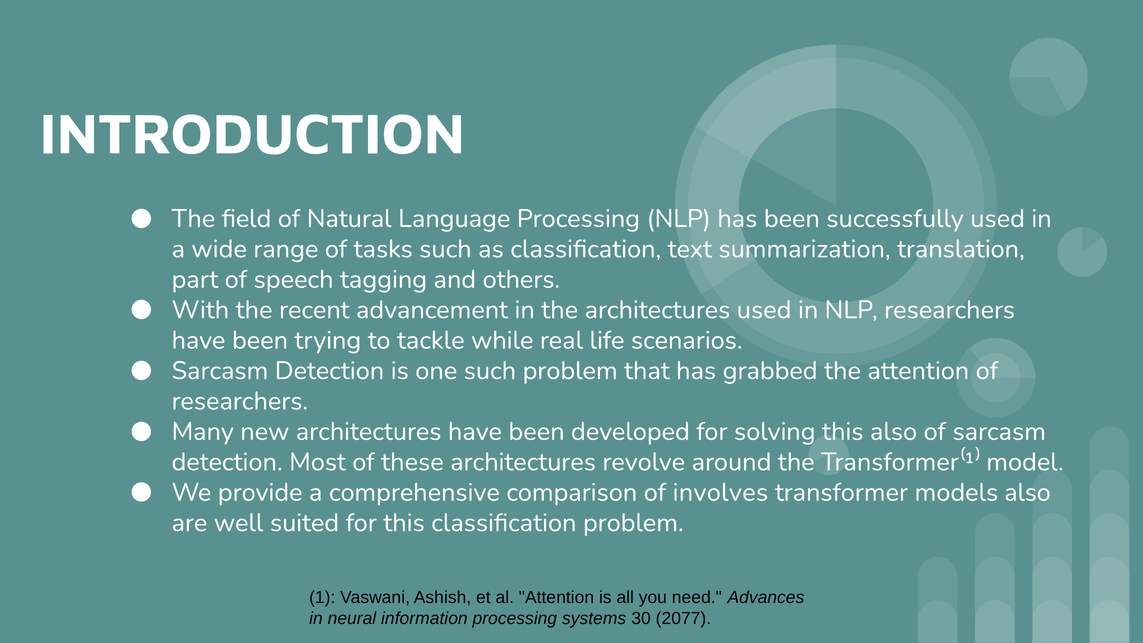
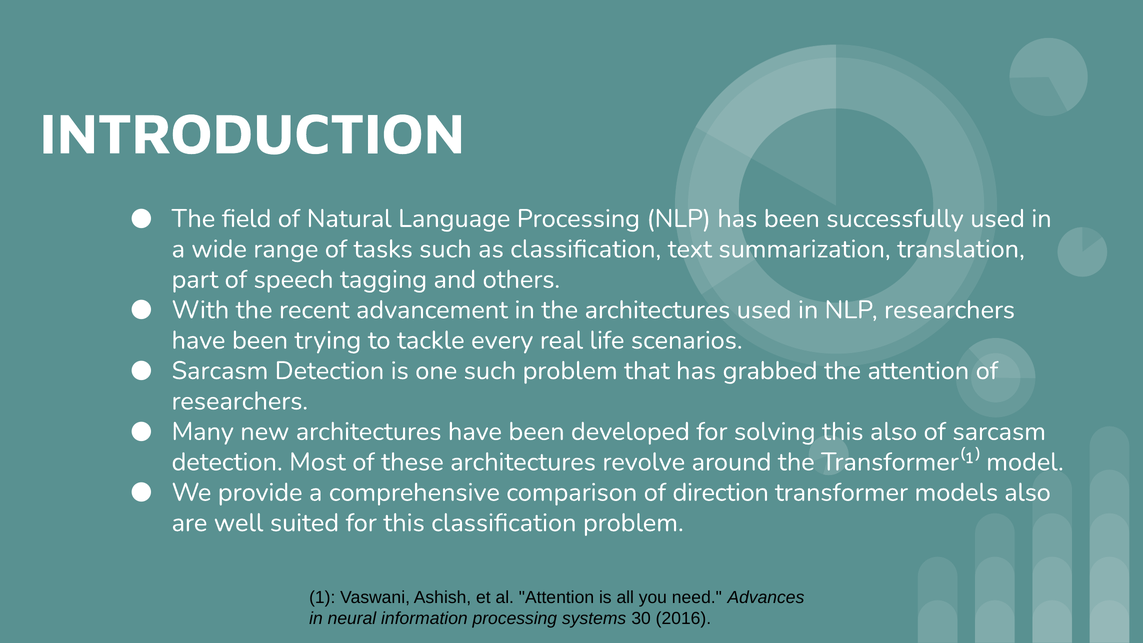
while: while -> every
involves: involves -> direction
2077: 2077 -> 2016
